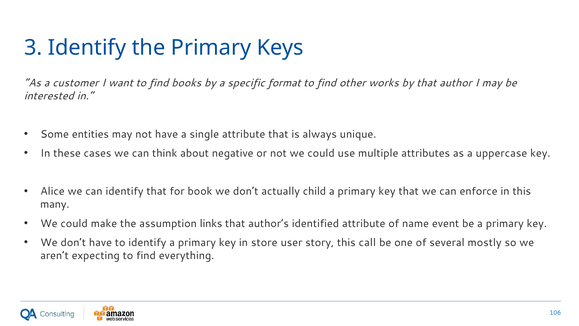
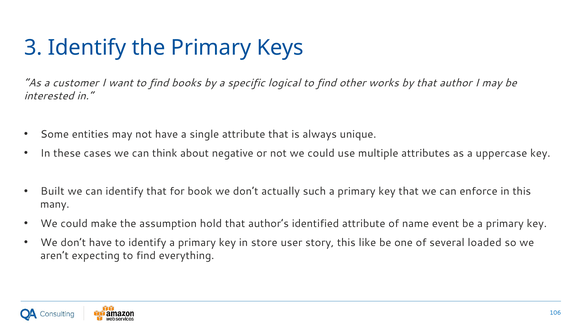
format: format -> logical
Alice: Alice -> Built
child: child -> such
links: links -> hold
call: call -> like
mostly: mostly -> loaded
